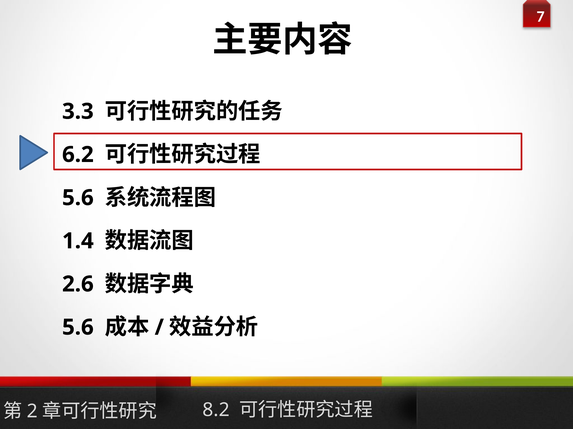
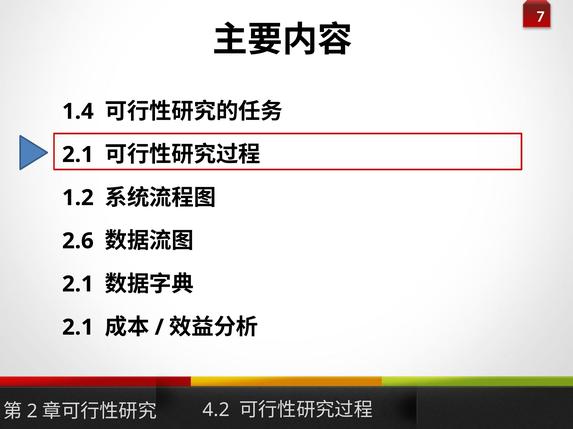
3.3: 3.3 -> 1.4
6.2 at (78, 155): 6.2 -> 2.1
5.6 at (78, 198): 5.6 -> 1.2
1.4: 1.4 -> 2.6
2.6 at (78, 285): 2.6 -> 2.1
5.6 at (78, 328): 5.6 -> 2.1
8.2: 8.2 -> 4.2
